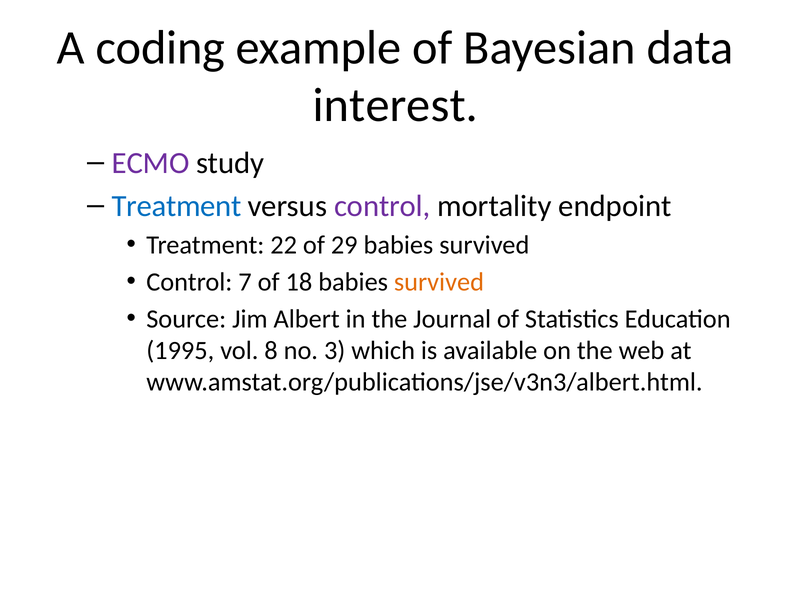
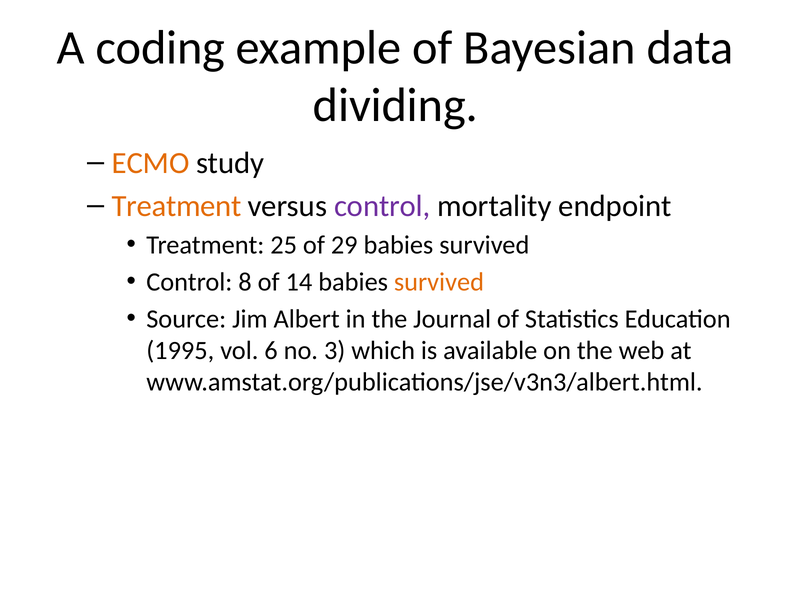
interest: interest -> dividing
ECMO colour: purple -> orange
Treatment at (176, 206) colour: blue -> orange
22: 22 -> 25
7: 7 -> 8
18: 18 -> 14
8: 8 -> 6
